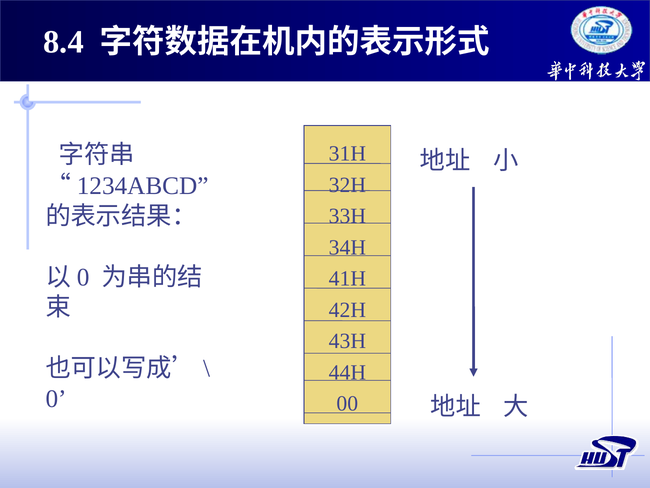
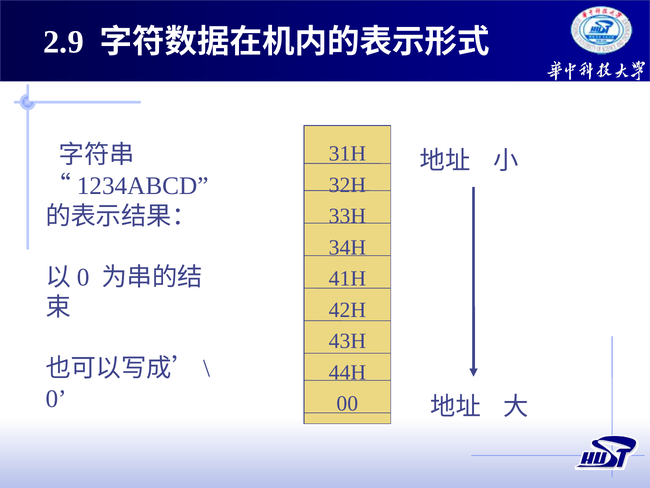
8.4: 8.4 -> 2.9
